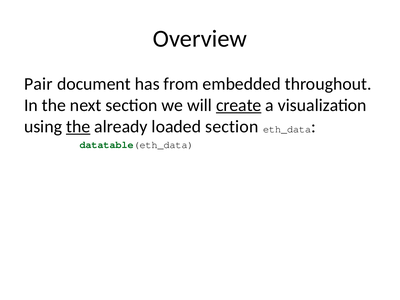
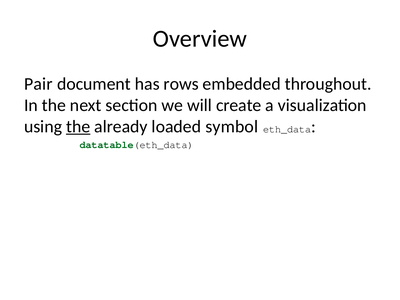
from: from -> rows
create underline: present -> none
loaded section: section -> symbol
